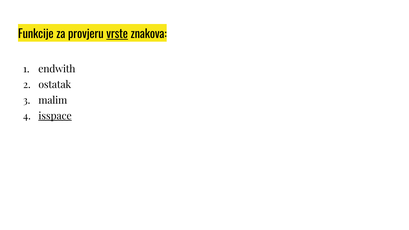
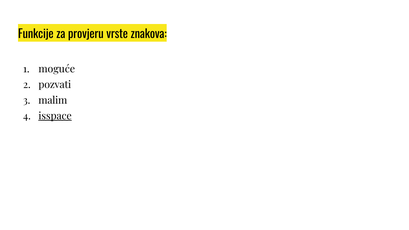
vrste underline: present -> none
endwith: endwith -> moguće
ostatak: ostatak -> pozvati
